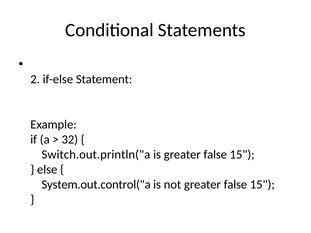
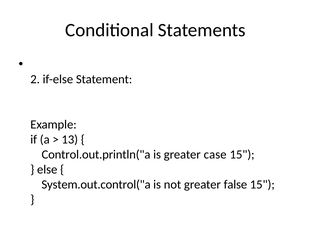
32: 32 -> 13
Switch.out.println("a: Switch.out.println("a -> Control.out.println("a
is greater false: false -> case
